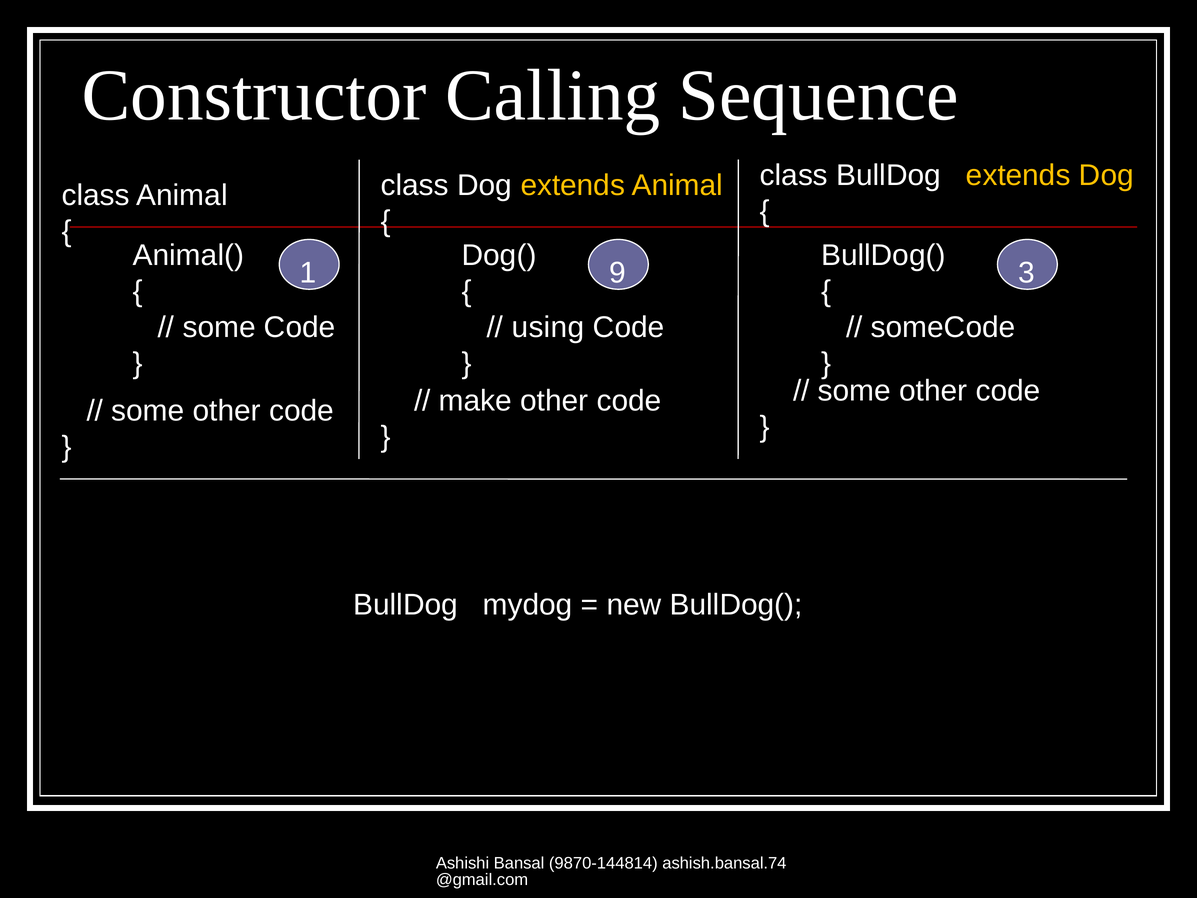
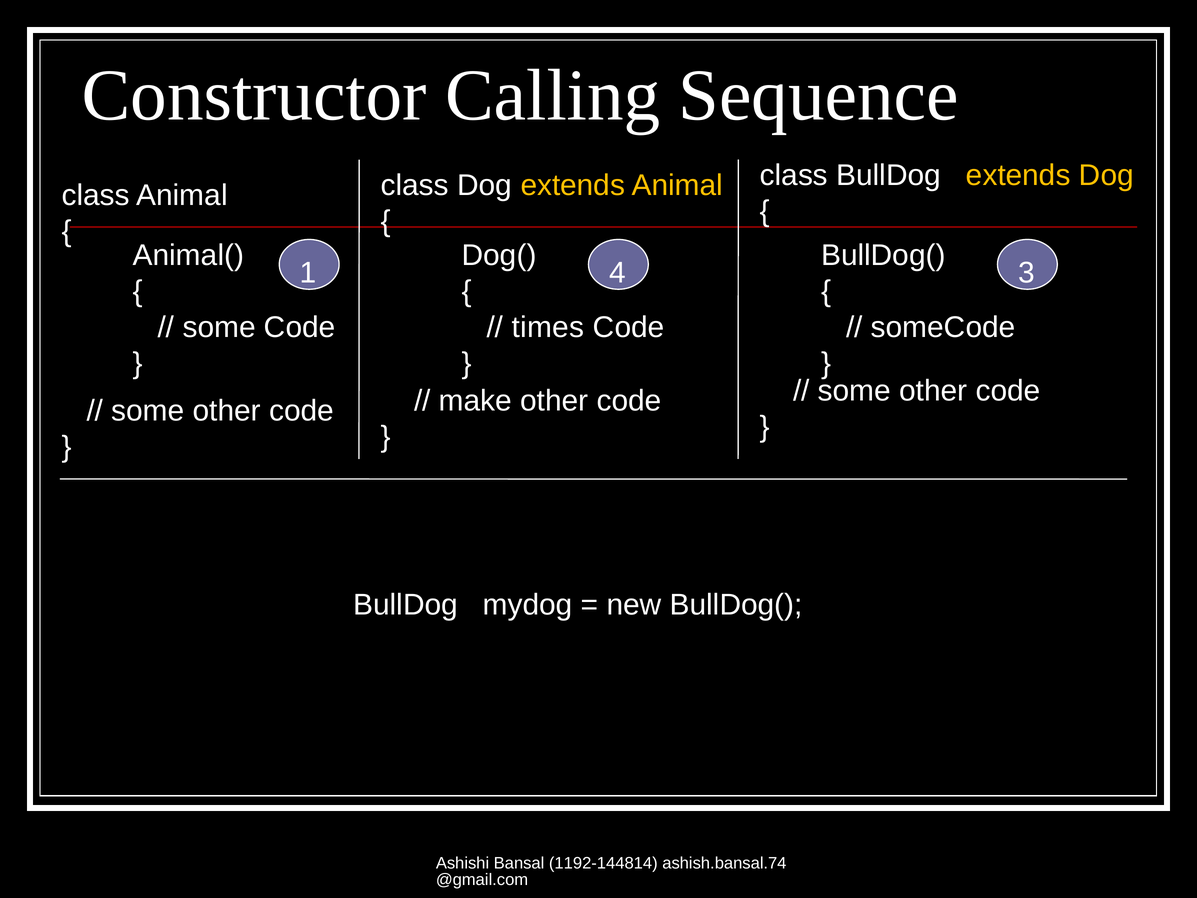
9: 9 -> 4
using: using -> times
9870-144814: 9870-144814 -> 1192-144814
